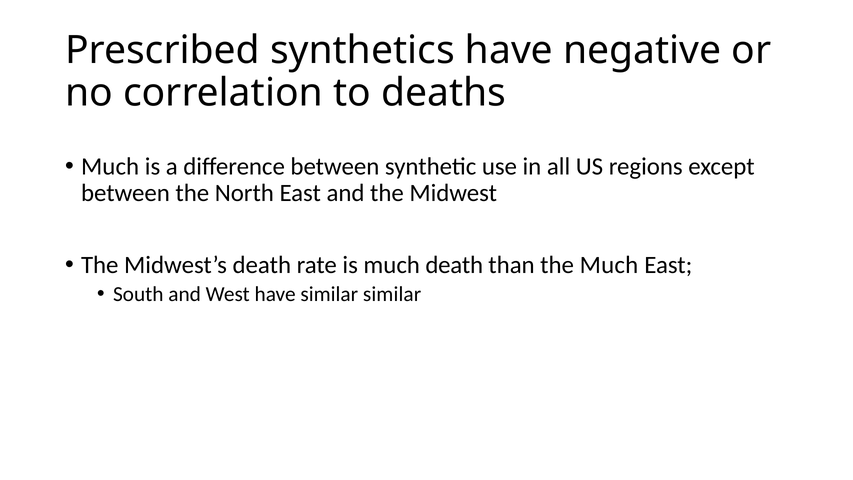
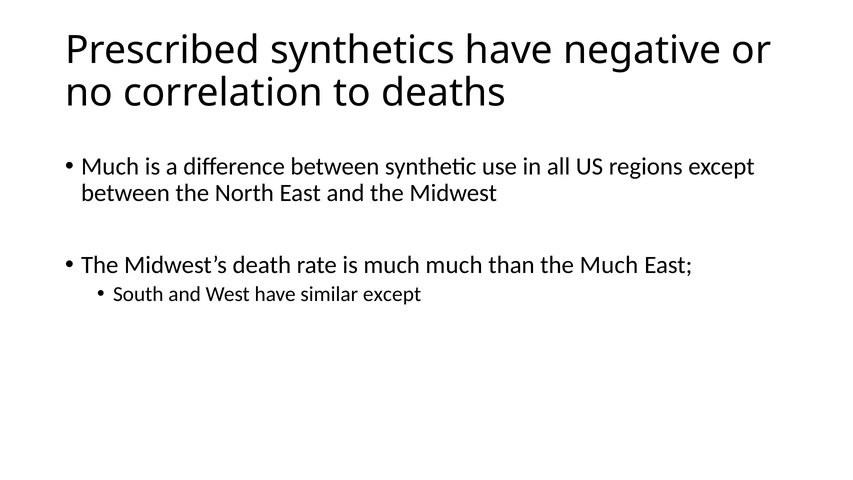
much death: death -> much
similar similar: similar -> except
